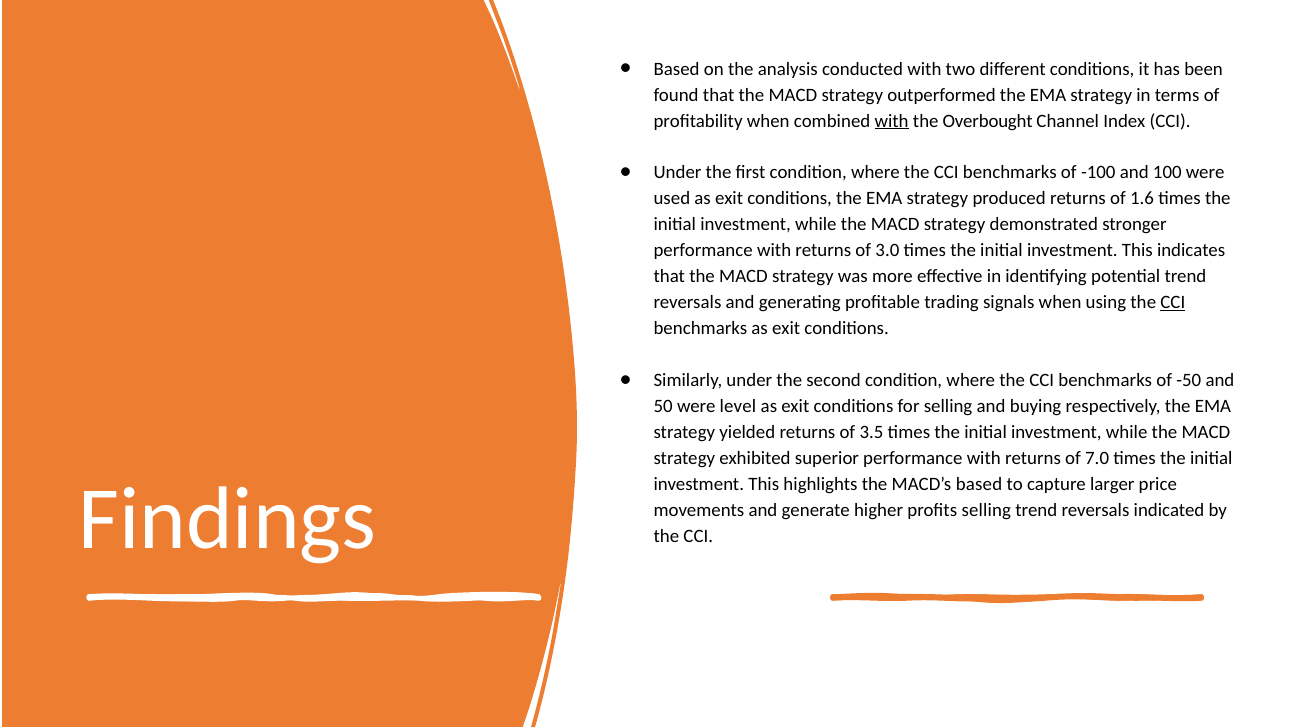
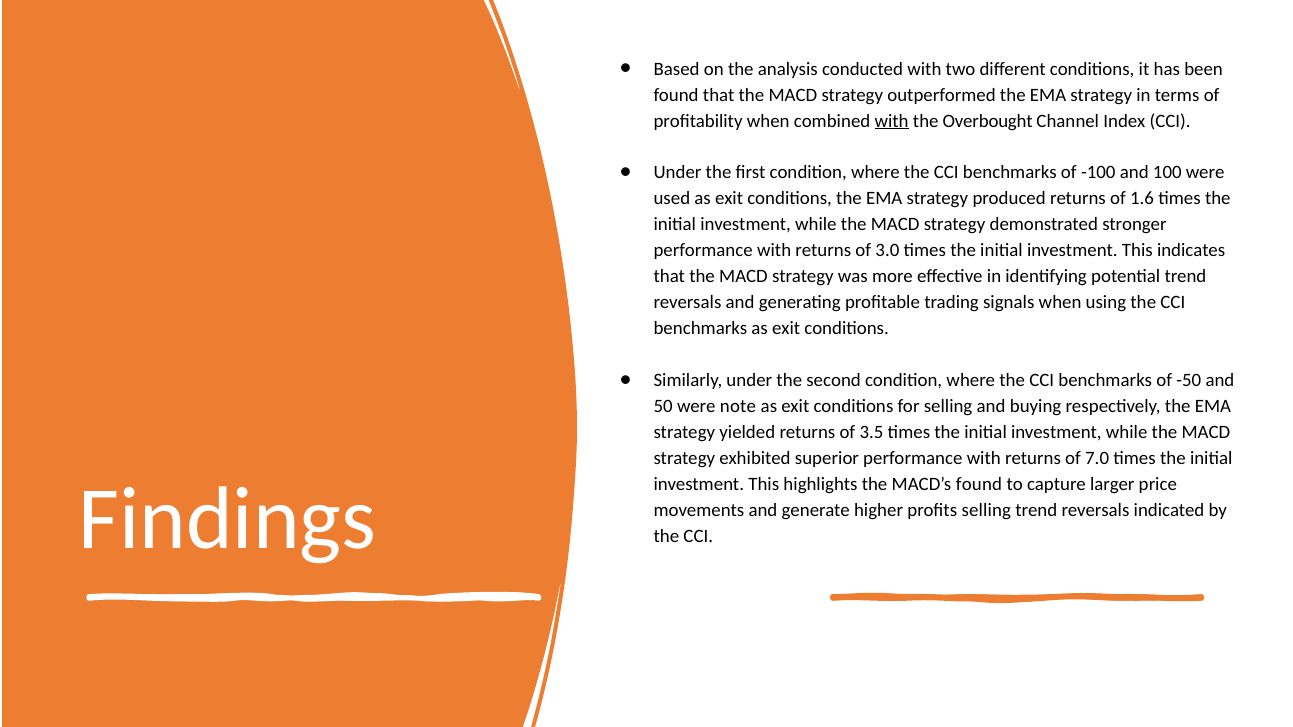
CCI at (1173, 303) underline: present -> none
level: level -> note
MACD’s based: based -> found
